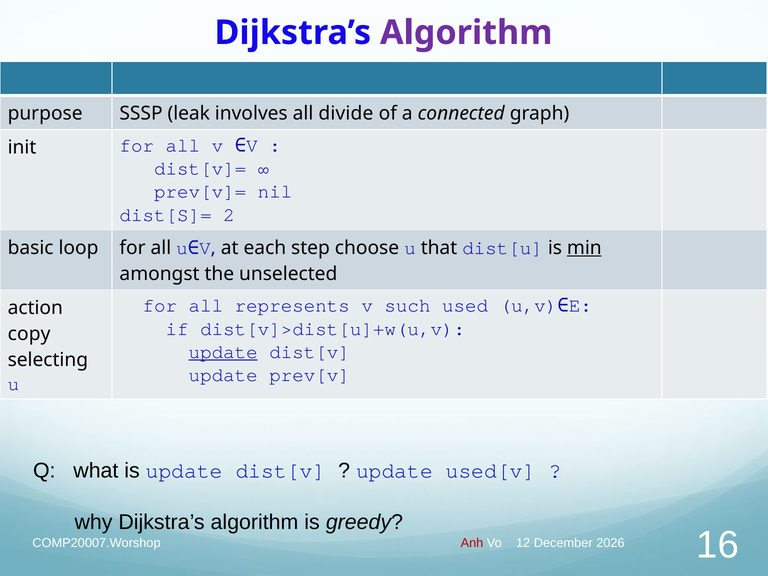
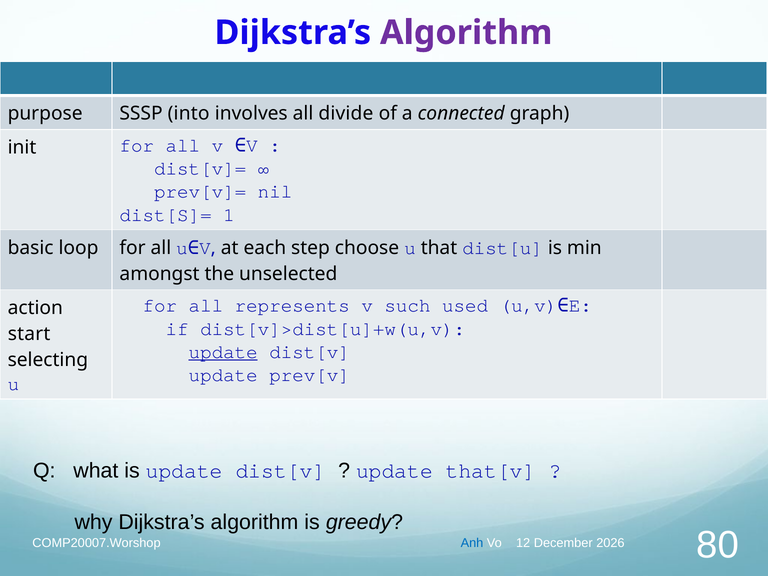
leak: leak -> into
2: 2 -> 1
min underline: present -> none
copy: copy -> start
used[v: used[v -> that[v
Anh colour: red -> blue
16: 16 -> 80
